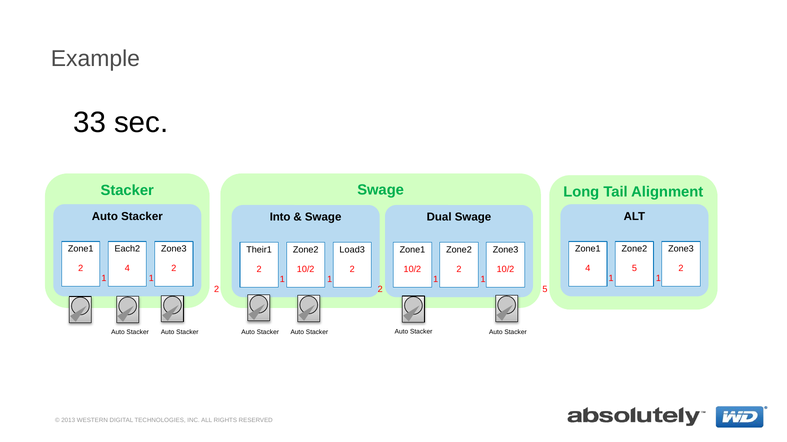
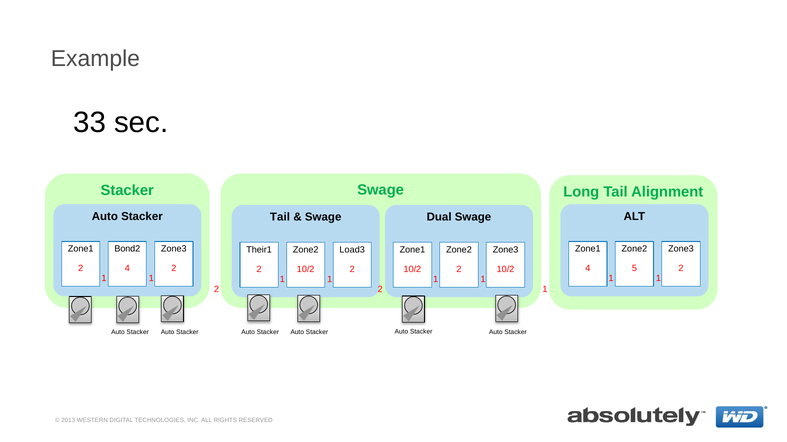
Into at (280, 217): Into -> Tail
Each2: Each2 -> Bond2
5 at (545, 290): 5 -> 1
